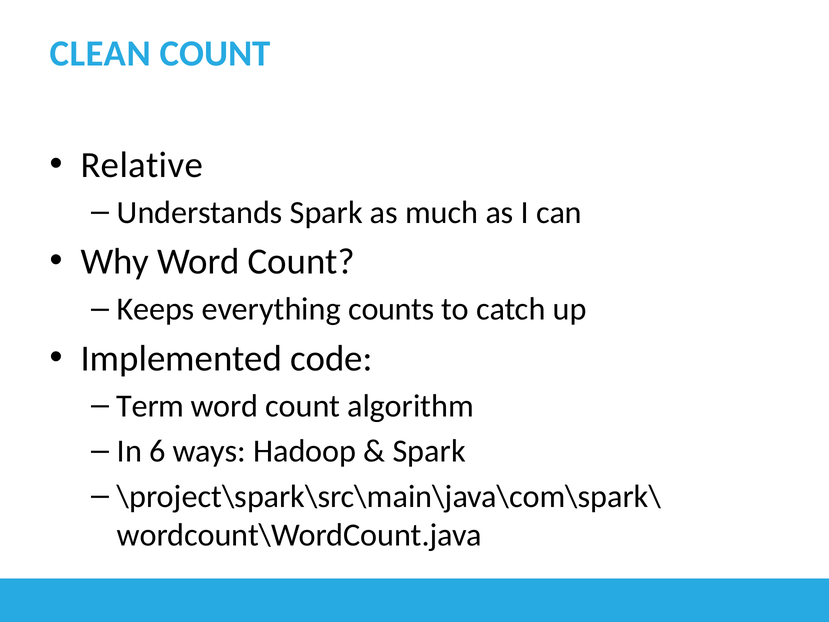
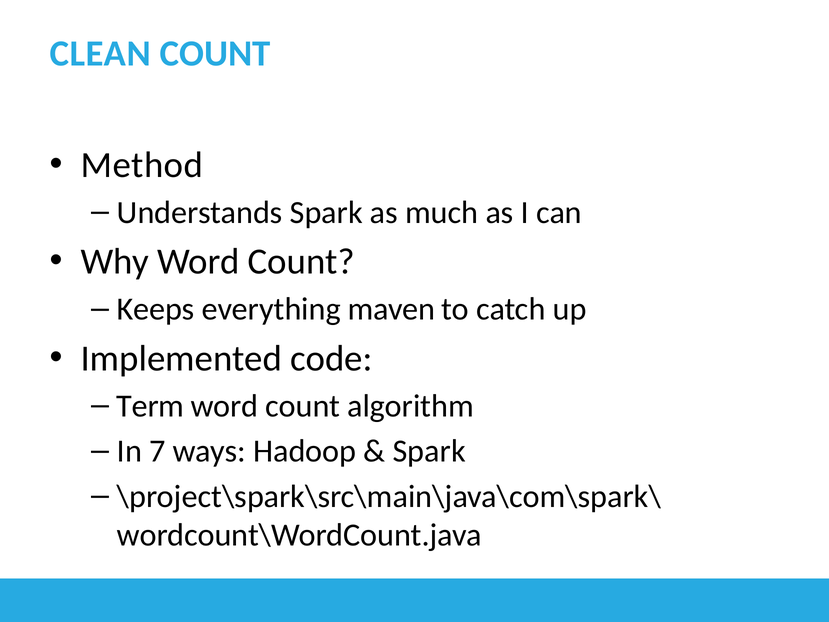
Relative: Relative -> Method
counts: counts -> maven
6: 6 -> 7
